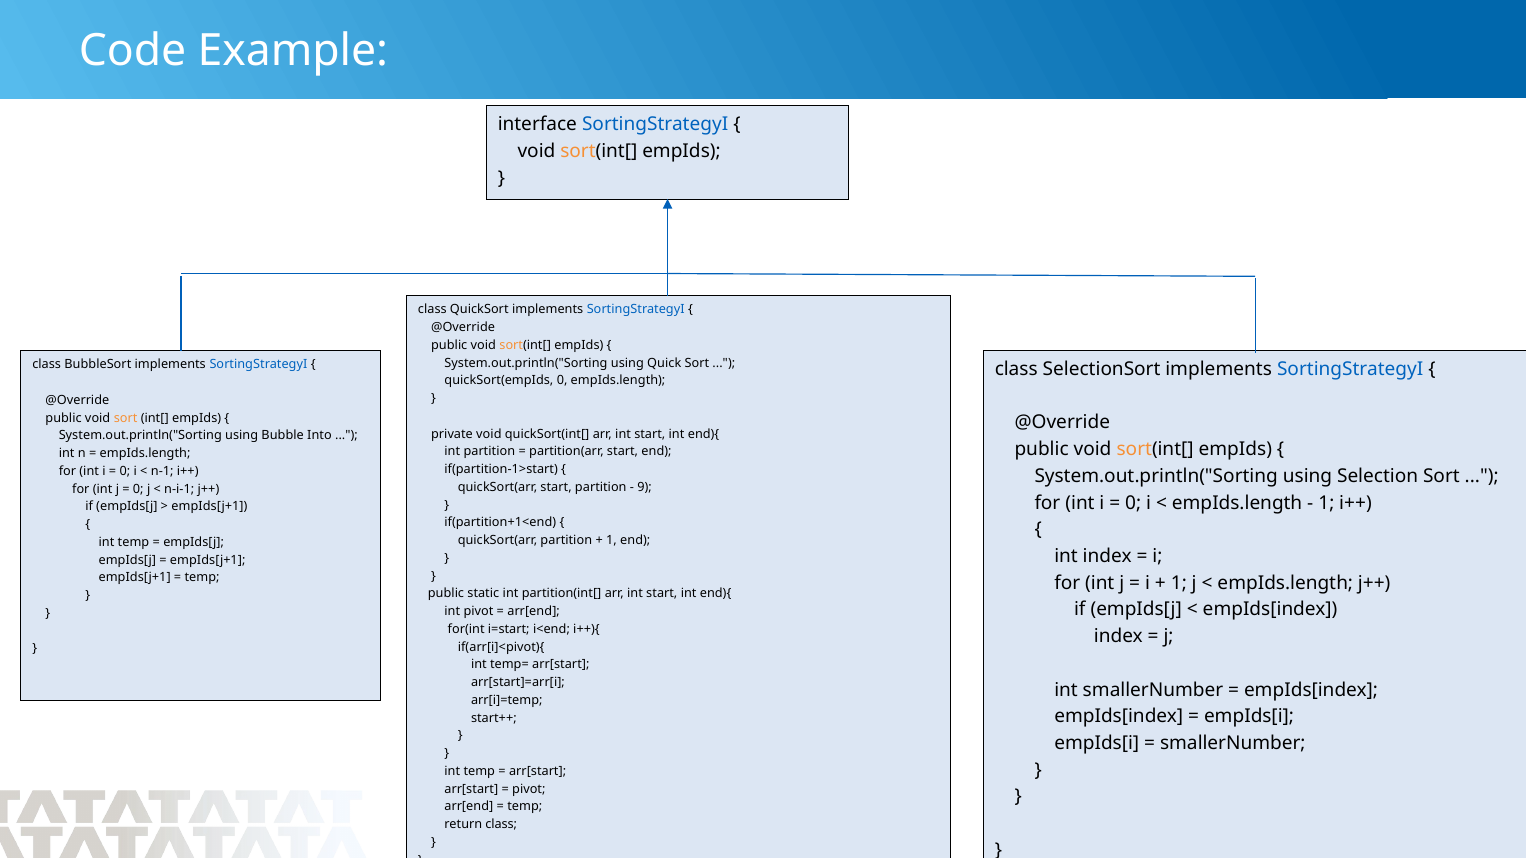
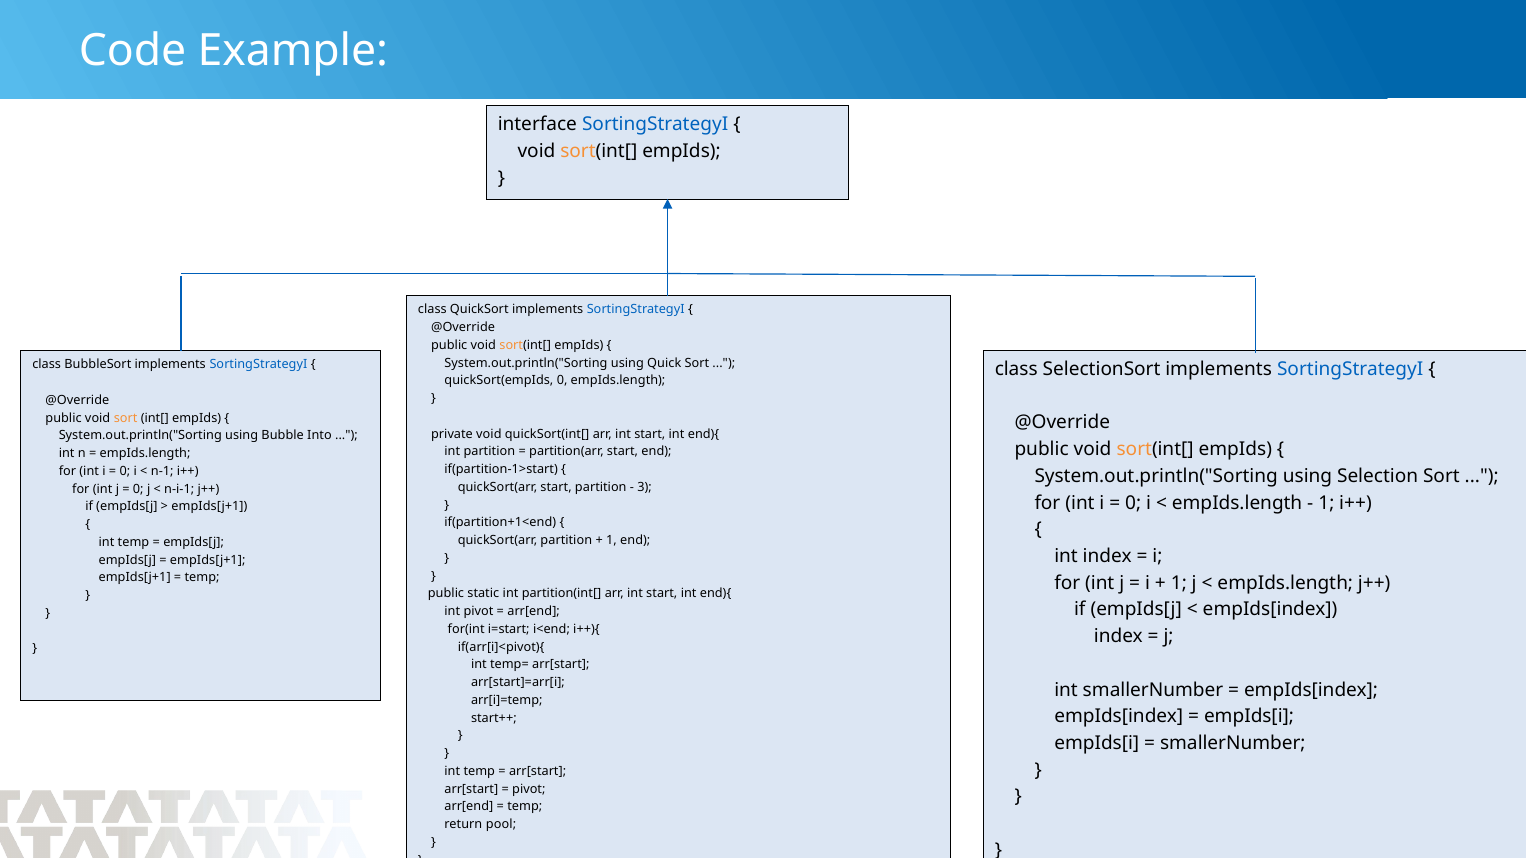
9: 9 -> 3
return class: class -> pool
